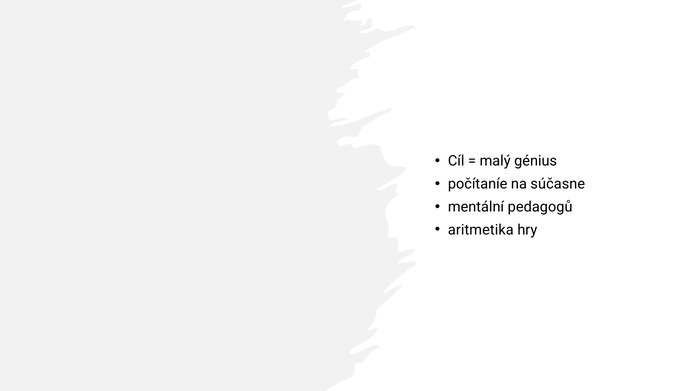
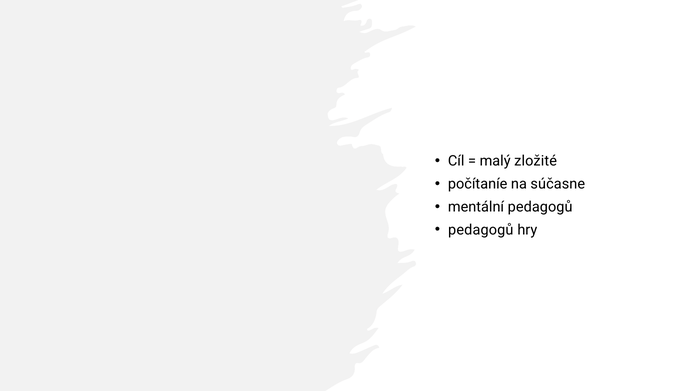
génius: génius -> zložité
aritmetika at (481, 230): aritmetika -> pedagogů
